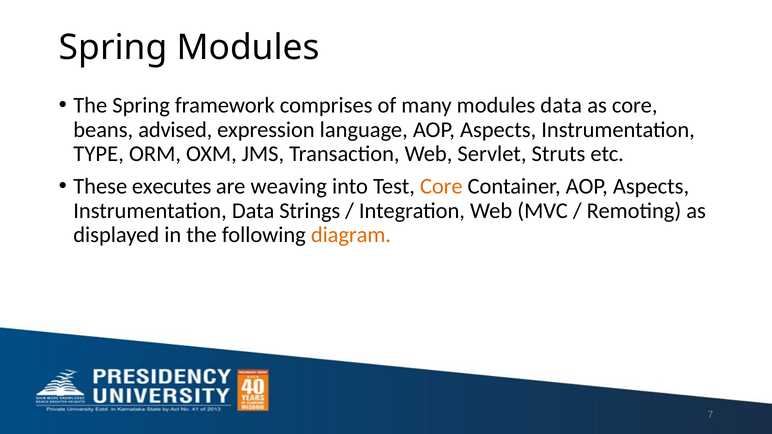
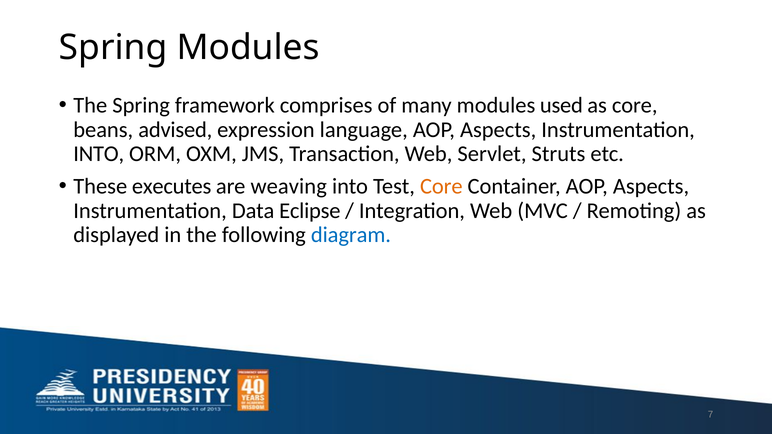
modules data: data -> used
TYPE at (99, 154): TYPE -> INTO
Strings: Strings -> Eclipse
diagram colour: orange -> blue
